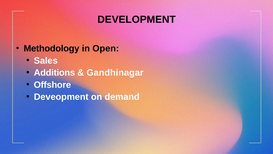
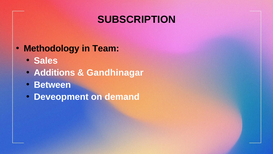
DEVELOPMENT: DEVELOPMENT -> SUBSCRIPTION
Open: Open -> Team
Offshore: Offshore -> Between
